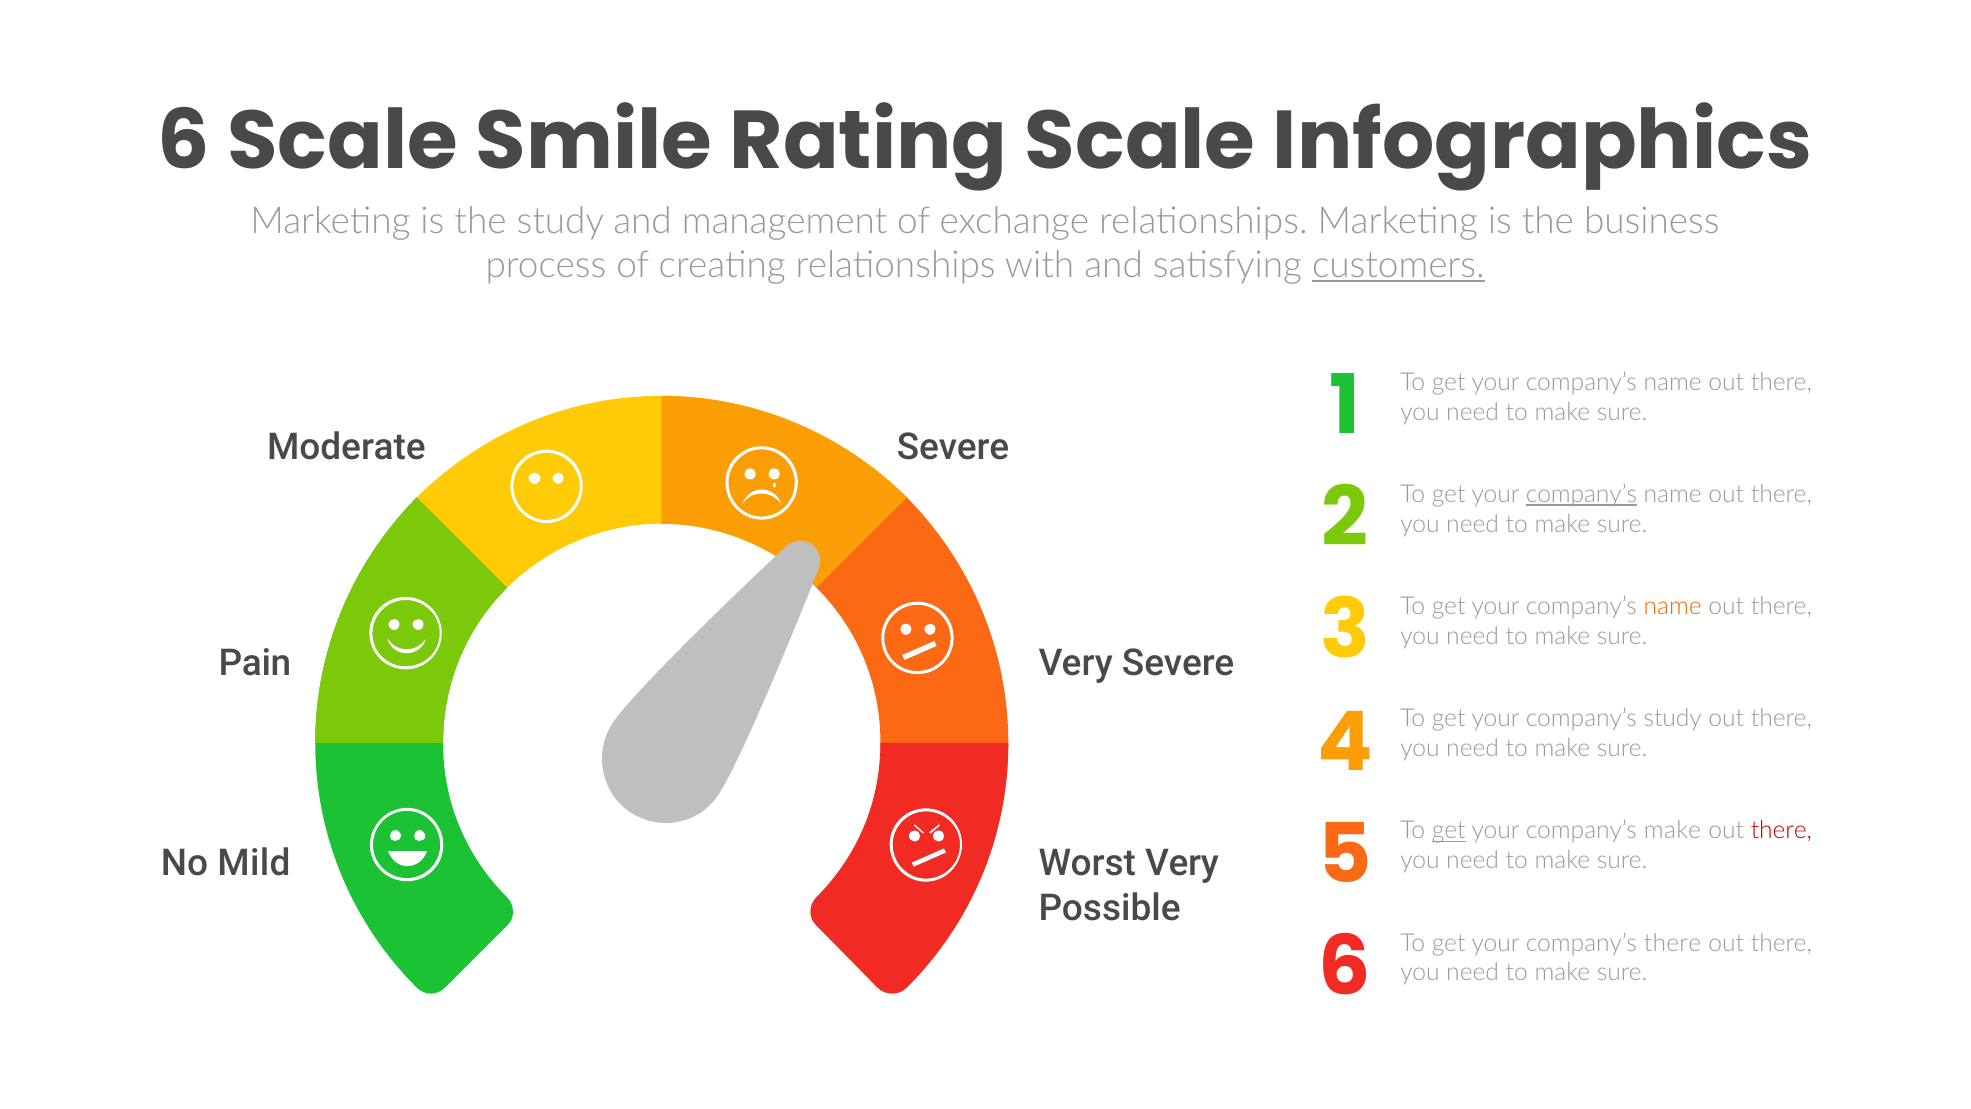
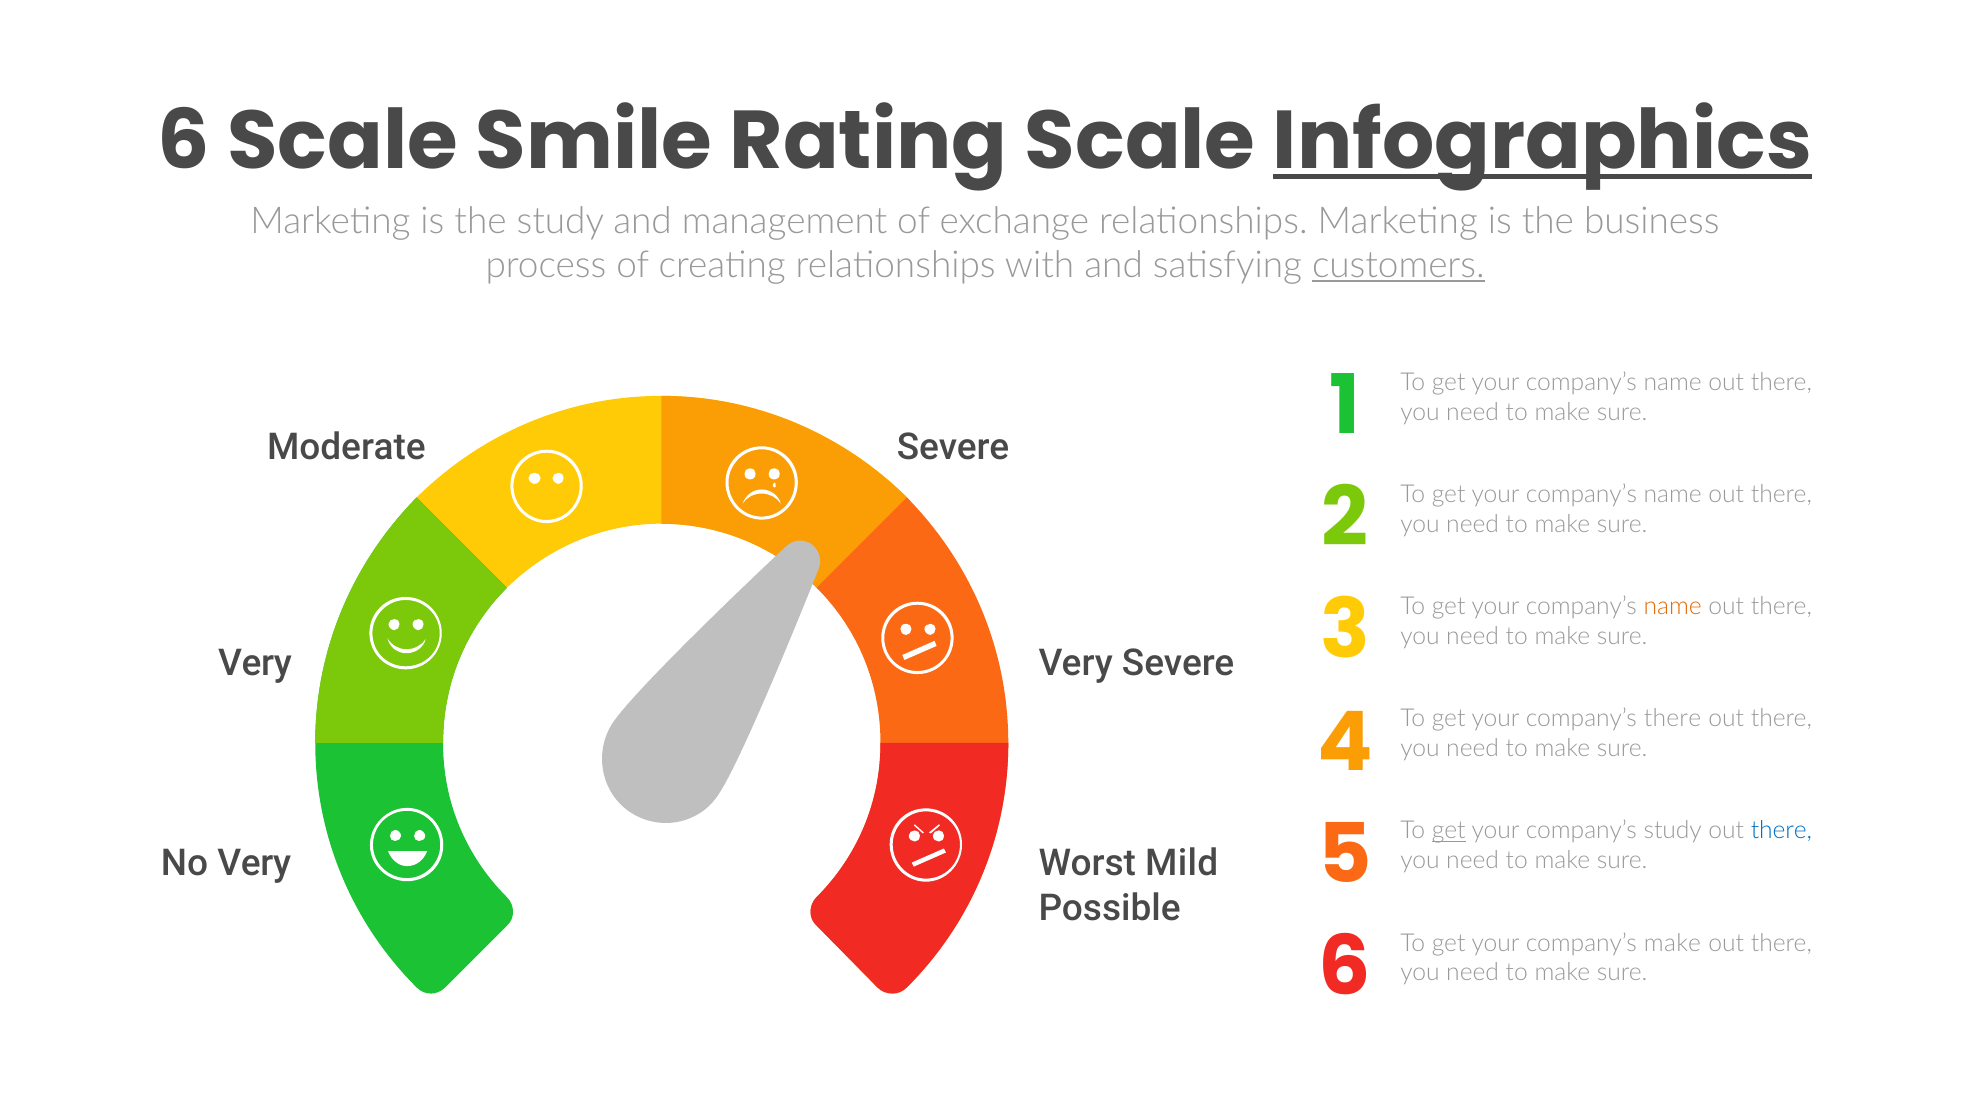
Infographics underline: none -> present
company’s at (1581, 494) underline: present -> none
Pain at (255, 664): Pain -> Very
company’s study: study -> there
company’s make: make -> study
there at (1781, 831) colour: red -> blue
No Mild: Mild -> Very
Worst Very: Very -> Mild
company’s there: there -> make
